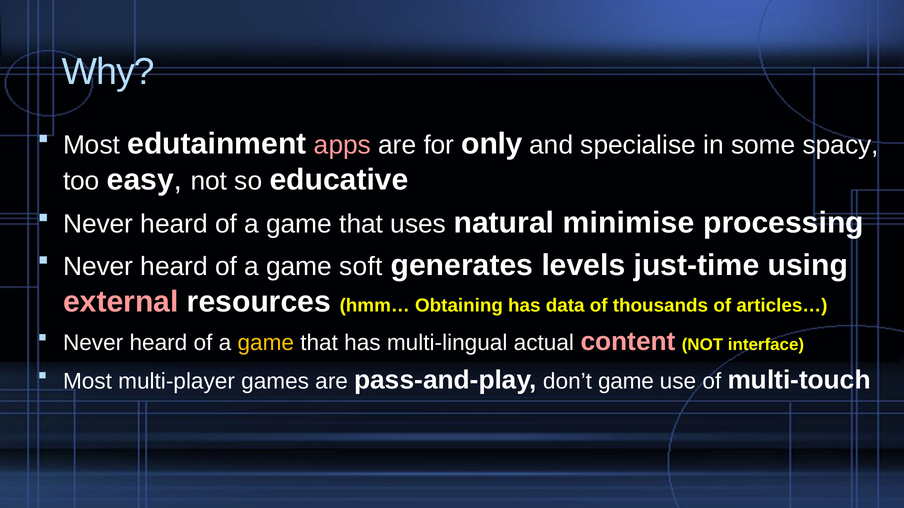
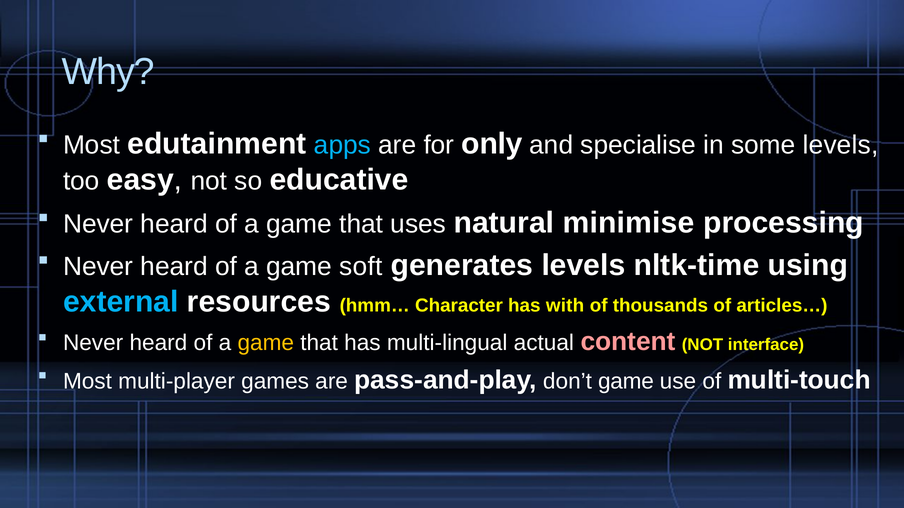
apps colour: pink -> light blue
some spacy: spacy -> levels
just-time: just-time -> nltk-time
external colour: pink -> light blue
Obtaining: Obtaining -> Character
data: data -> with
